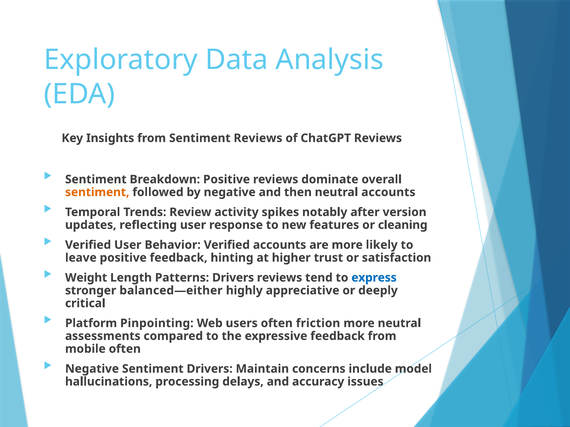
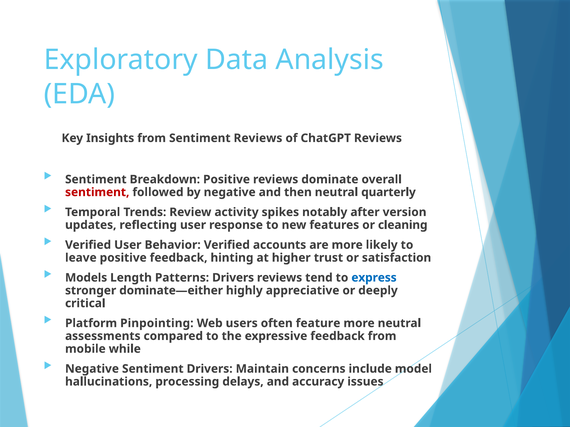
sentiment at (97, 192) colour: orange -> red
neutral accounts: accounts -> quarterly
Weight: Weight -> Models
balanced—either: balanced—either -> dominate—either
friction: friction -> feature
mobile often: often -> while
